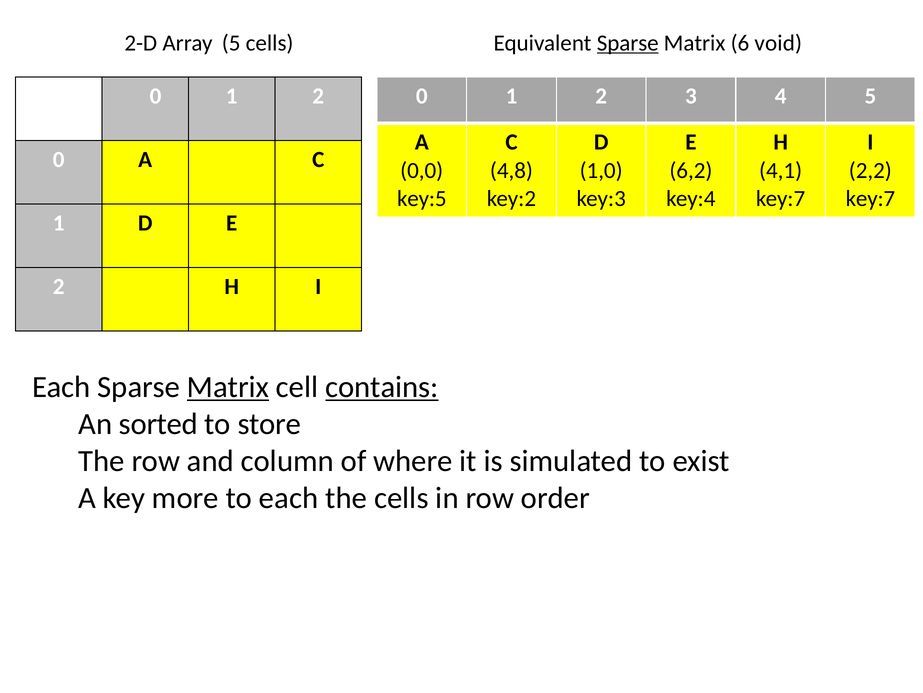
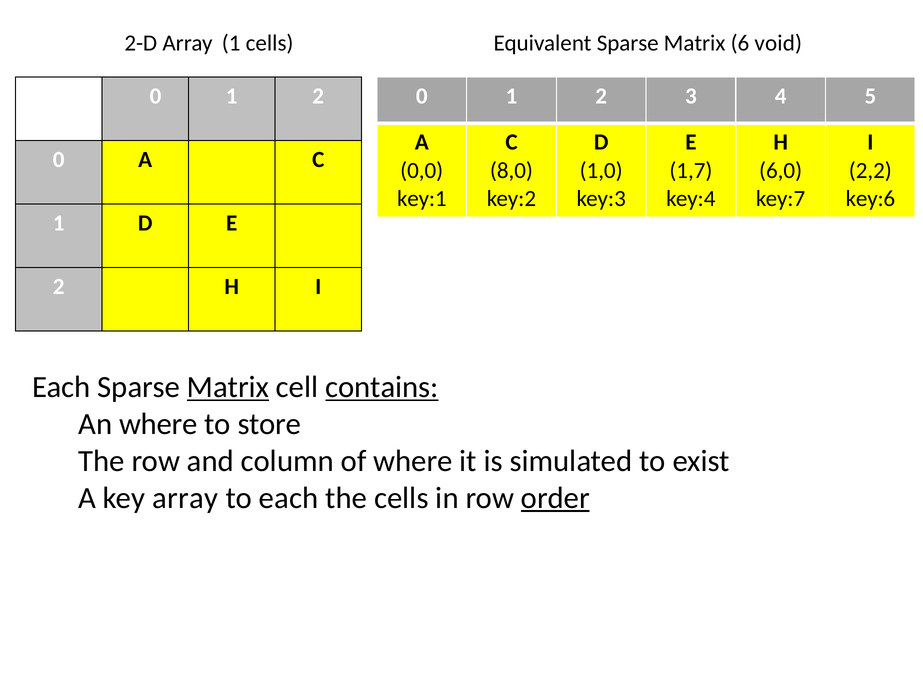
Array 5: 5 -> 1
Sparse at (628, 43) underline: present -> none
4,8: 4,8 -> 8,0
6,2: 6,2 -> 1,7
4,1: 4,1 -> 6,0
key:5: key:5 -> key:1
key:7 at (870, 198): key:7 -> key:6
An sorted: sorted -> where
key more: more -> array
order underline: none -> present
